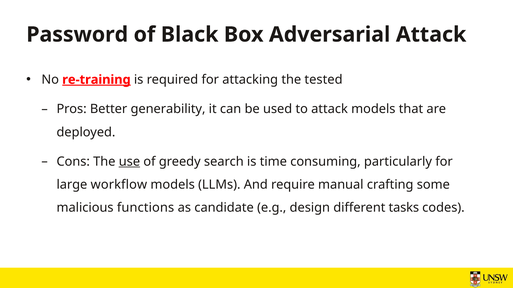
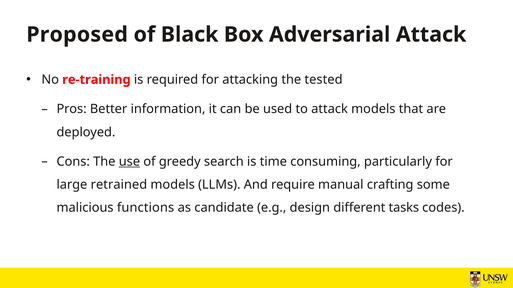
Password: Password -> Proposed
re-training underline: present -> none
generability: generability -> information
workflow: workflow -> retrained
